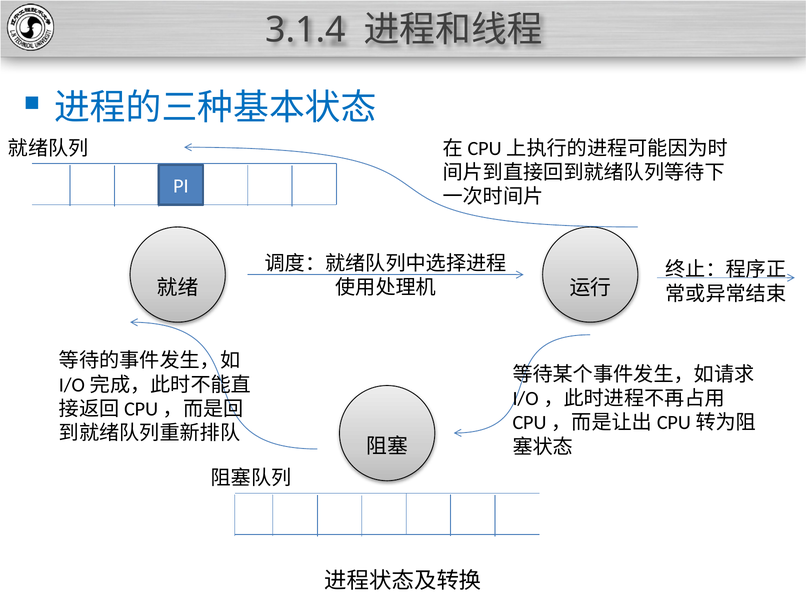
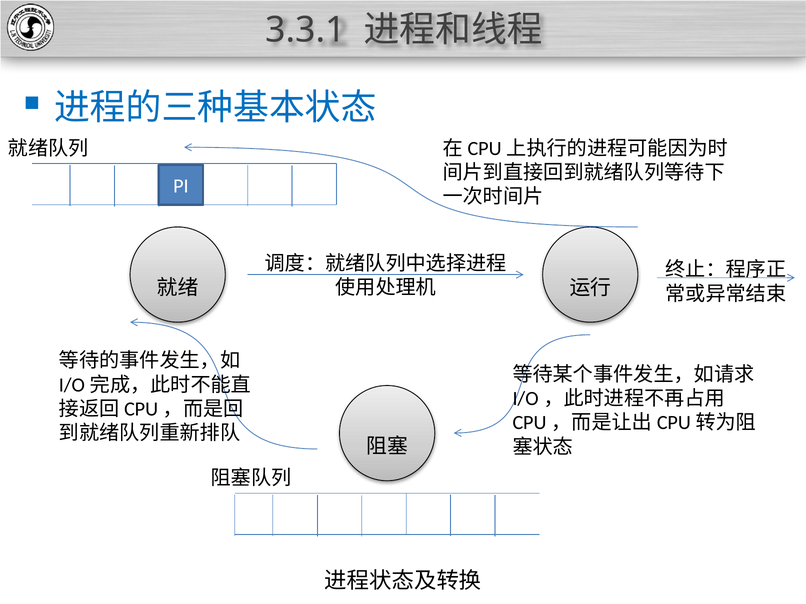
3.1.4: 3.1.4 -> 3.3.1
